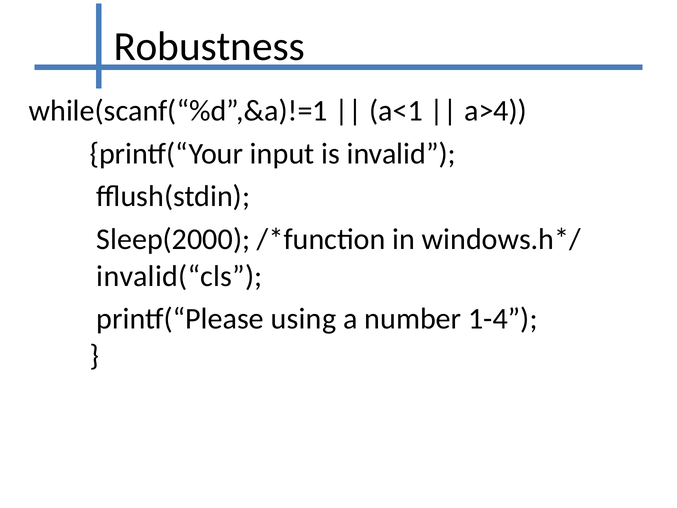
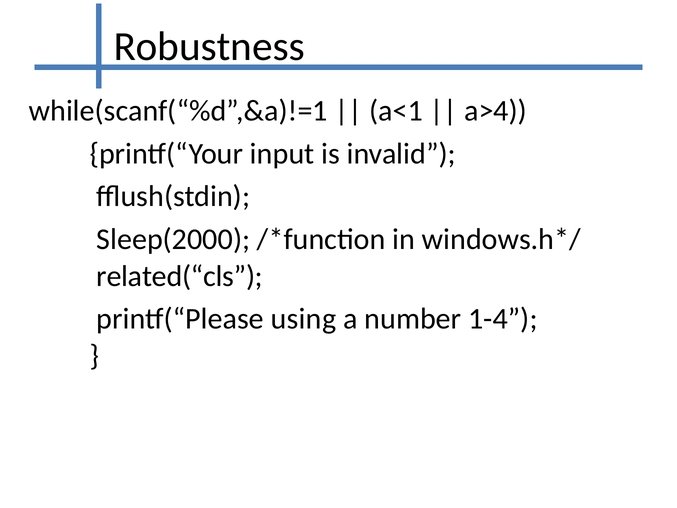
invalid(“cls: invalid(“cls -> related(“cls
